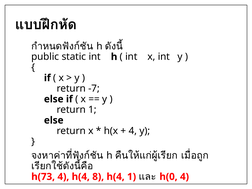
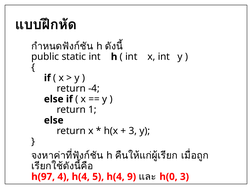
-7: -7 -> -4
4 at (133, 131): 4 -> 3
h(73: h(73 -> h(97
8: 8 -> 5
h(4 1: 1 -> 9
h(0 4: 4 -> 3
